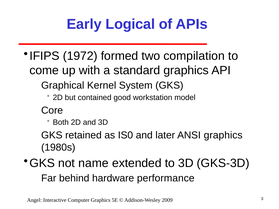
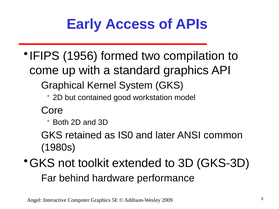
Logical: Logical -> Access
1972: 1972 -> 1956
ANSI graphics: graphics -> common
name: name -> toolkit
